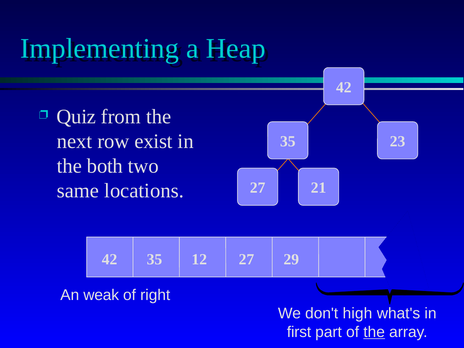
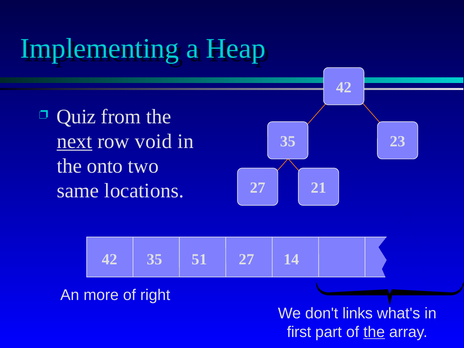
next underline: none -> present
exist: exist -> void
both: both -> onto
12: 12 -> 51
29: 29 -> 14
weak: weak -> more
high: high -> links
